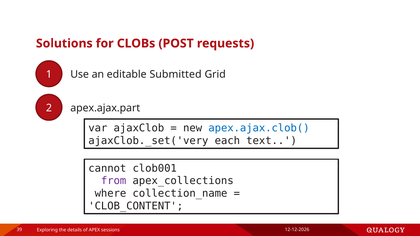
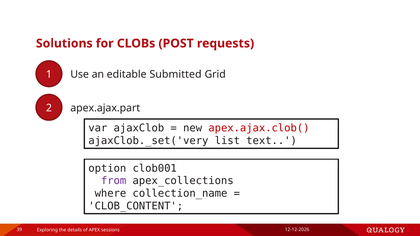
apex.ajax.clob( colour: blue -> red
each: each -> list
cannot: cannot -> option
